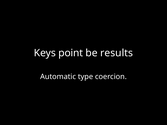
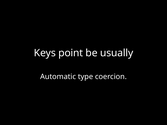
results: results -> usually
